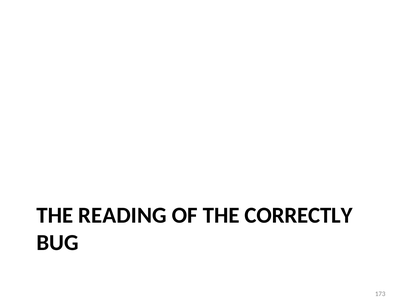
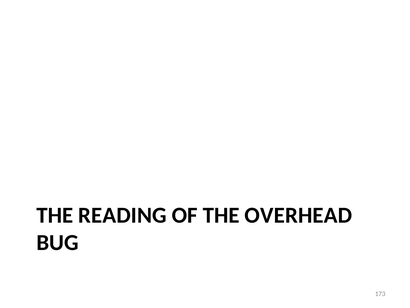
CORRECTLY: CORRECTLY -> OVERHEAD
